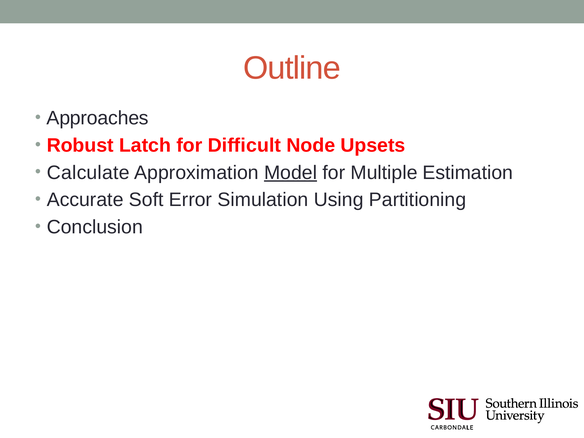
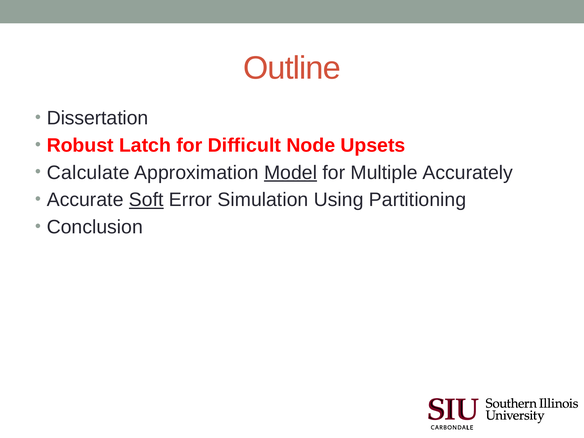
Approaches: Approaches -> Dissertation
Estimation: Estimation -> Accurately
Soft underline: none -> present
